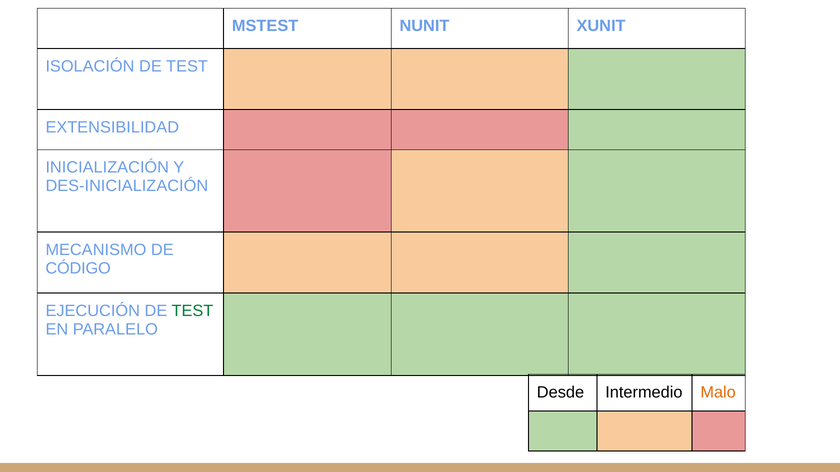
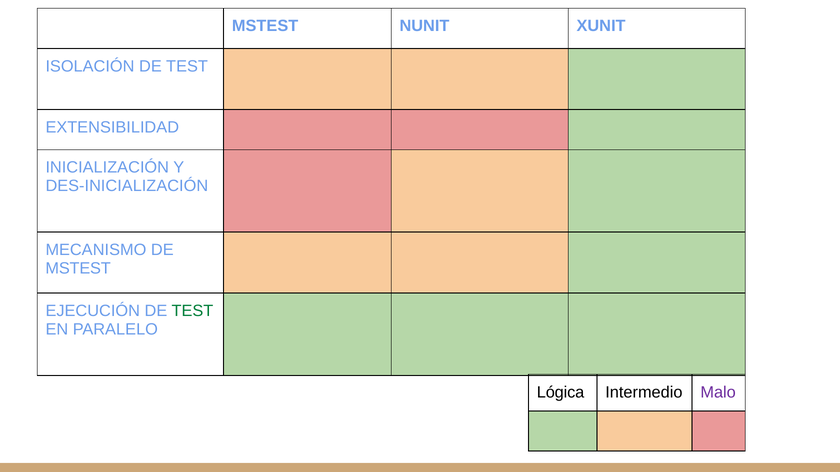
CÓDIGO at (78, 268): CÓDIGO -> MSTEST
Desde: Desde -> Lógica
Malo colour: orange -> purple
